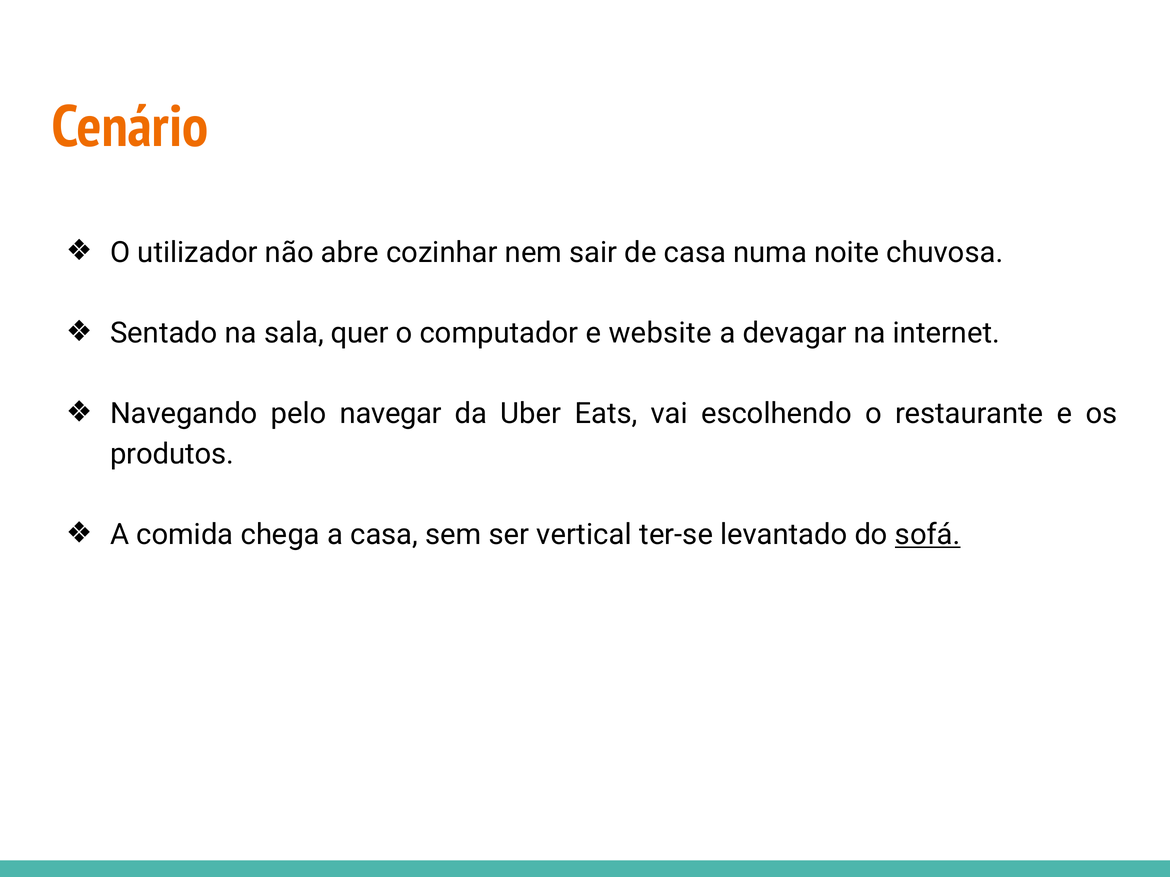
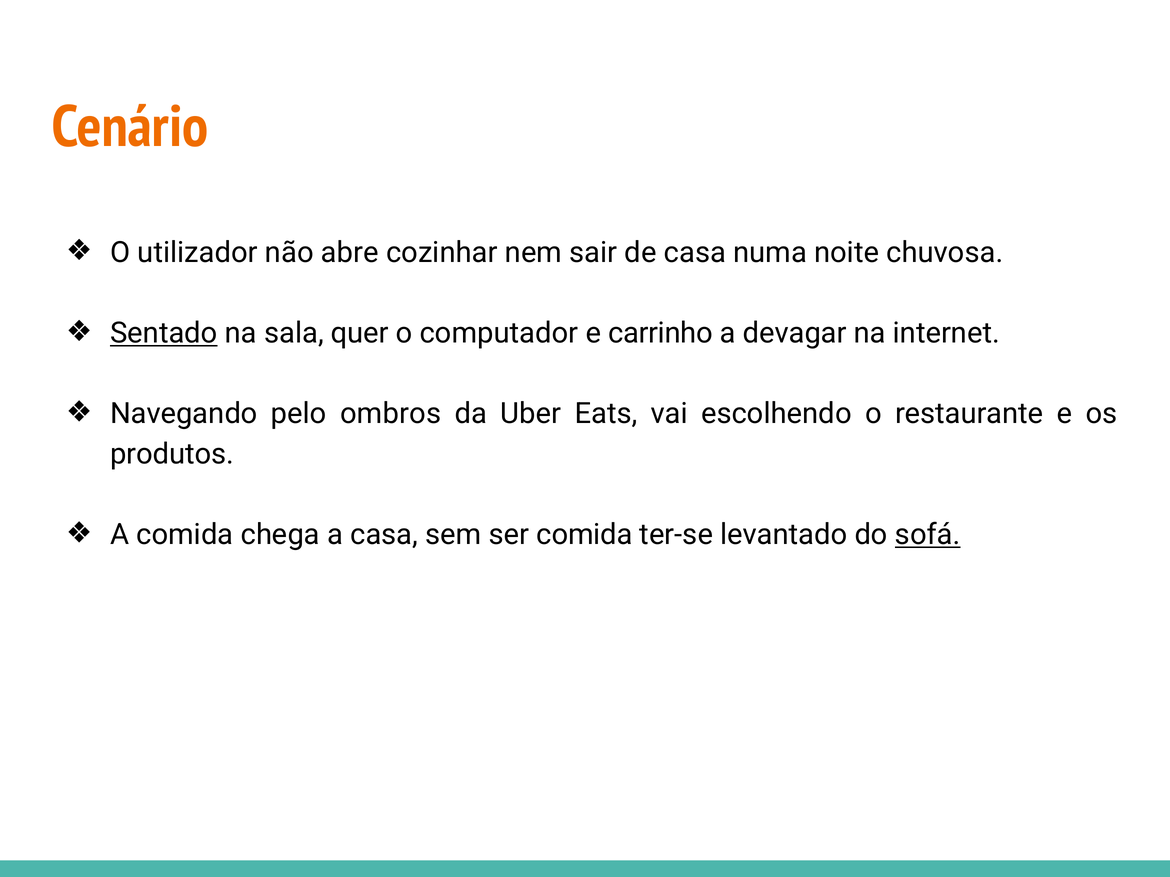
Sentado underline: none -> present
website: website -> carrinho
navegar: navegar -> ombros
ser vertical: vertical -> comida
